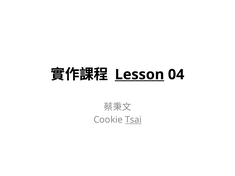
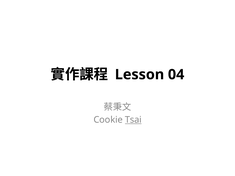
Lesson underline: present -> none
